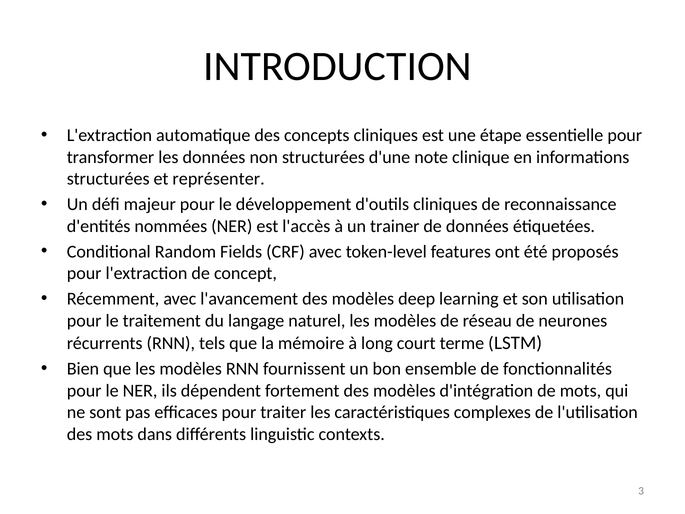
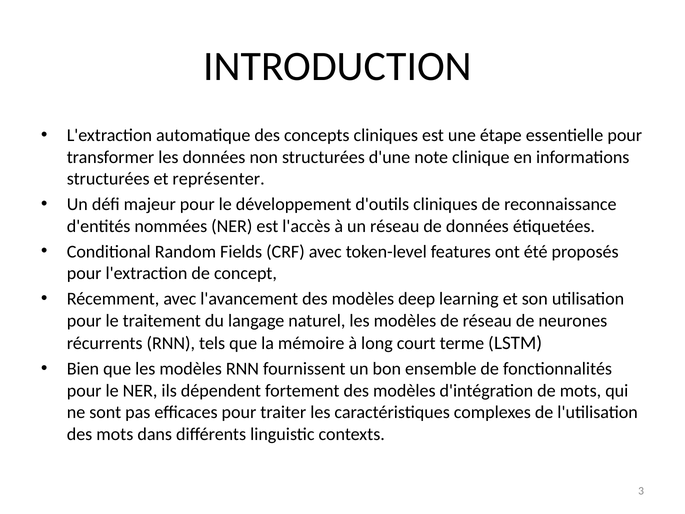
un trainer: trainer -> réseau
